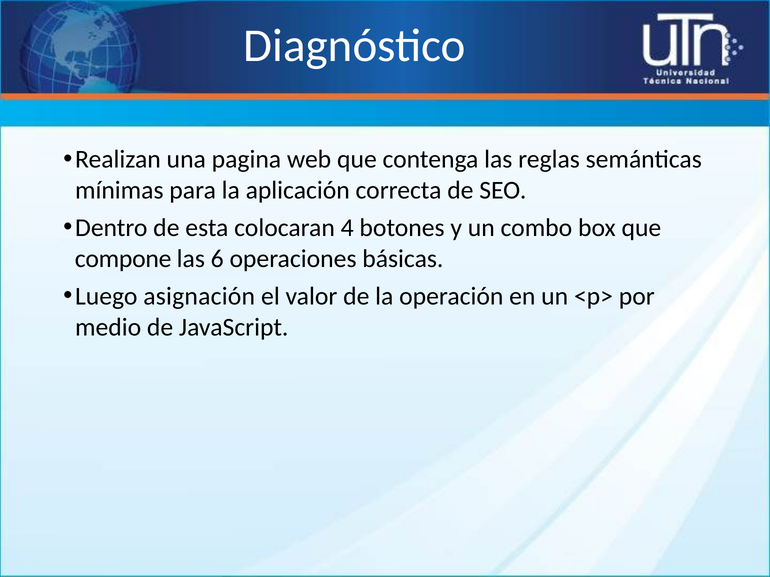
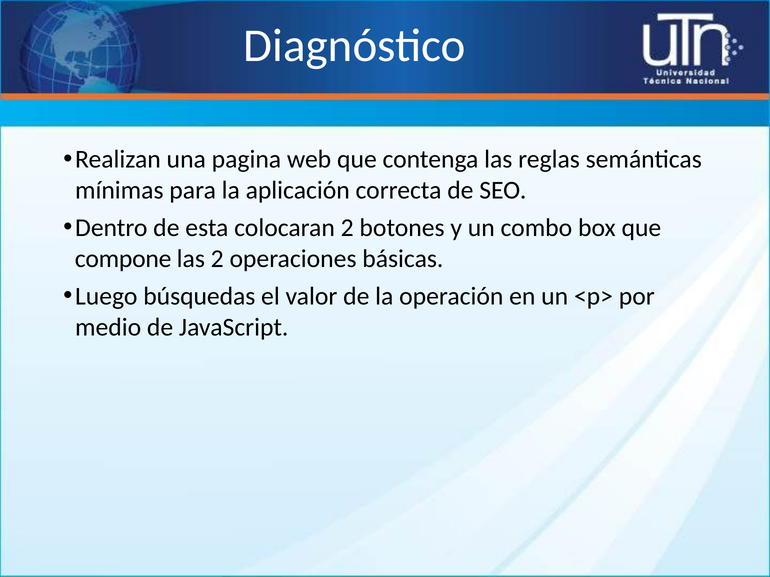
colocaran 4: 4 -> 2
las 6: 6 -> 2
asignación: asignación -> búsquedas
